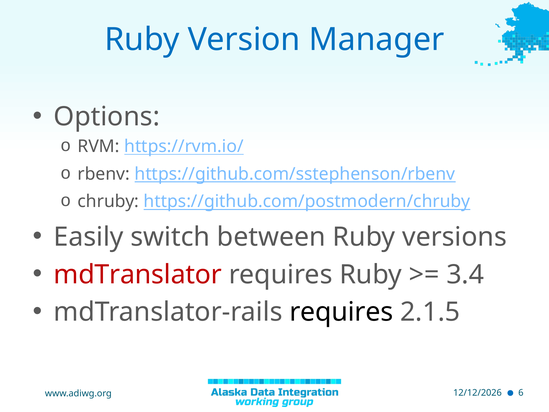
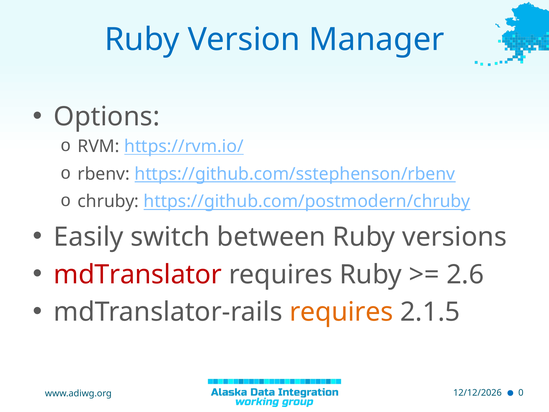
3.4: 3.4 -> 2.6
requires at (341, 312) colour: black -> orange
6: 6 -> 0
